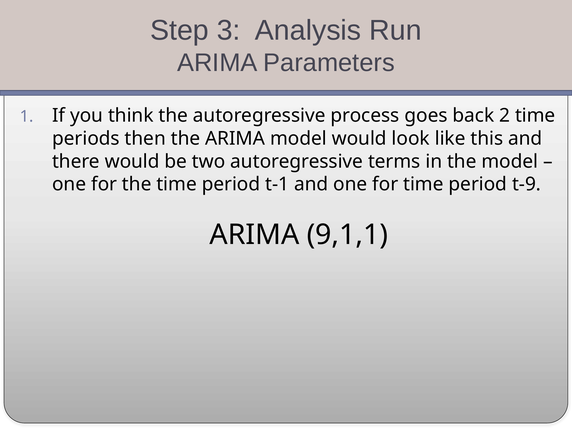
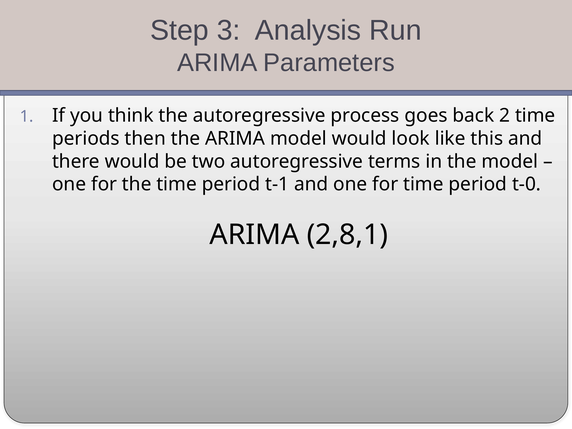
t-9: t-9 -> t-0
9,1,1: 9,1,1 -> 2,8,1
